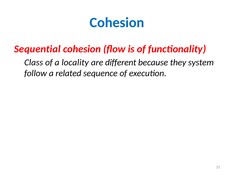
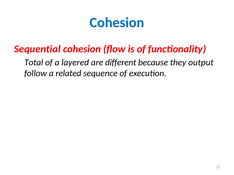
Class: Class -> Total
locality: locality -> layered
system: system -> output
